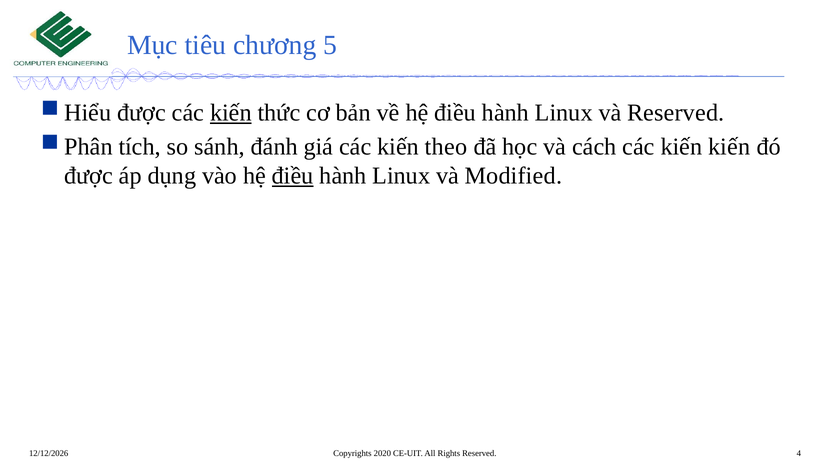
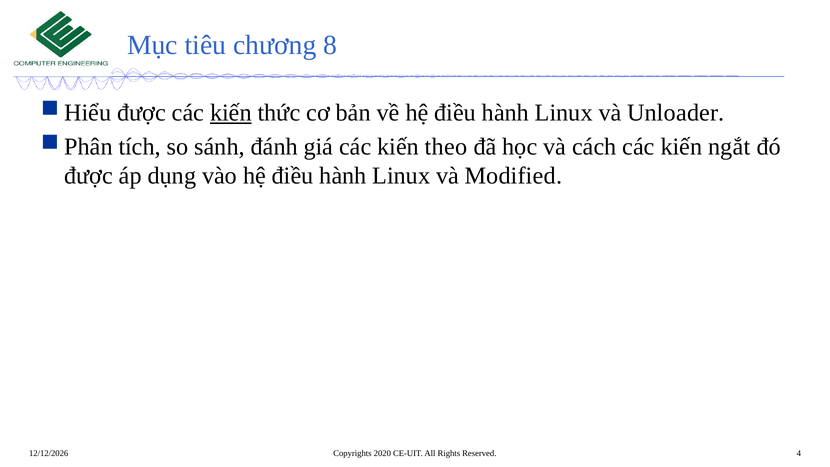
5: 5 -> 8
và Reserved: Reserved -> Unloader
kiến kiến: kiến -> ngắt
điều at (293, 176) underline: present -> none
